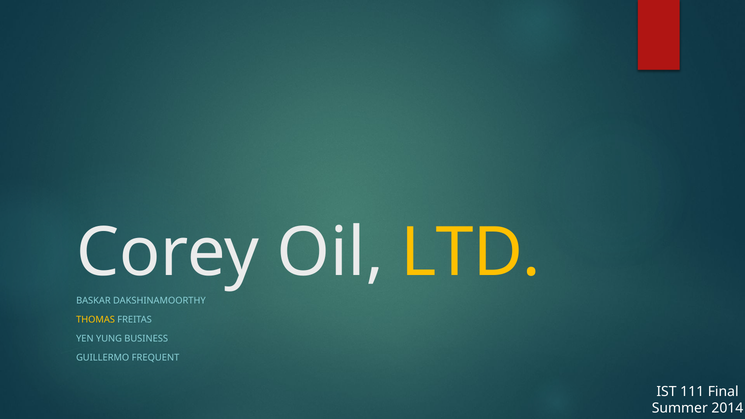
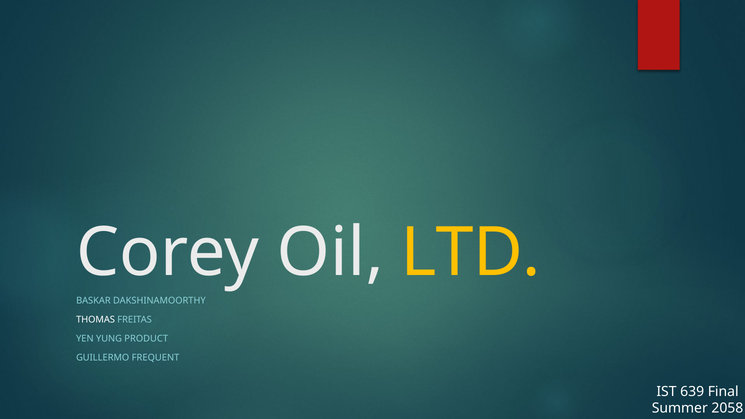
THOMAS colour: yellow -> white
BUSINESS: BUSINESS -> PRODUCT
111: 111 -> 639
2014: 2014 -> 2058
